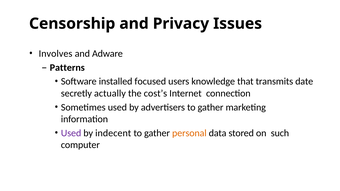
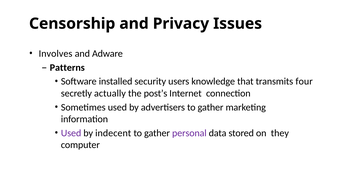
focused: focused -> security
date: date -> four
cost’s: cost’s -> post’s
personal colour: orange -> purple
such: such -> they
